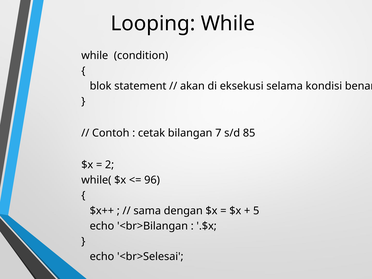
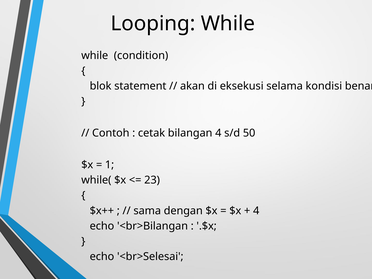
bilangan 7: 7 -> 4
85: 85 -> 50
2: 2 -> 1
96: 96 -> 23
5 at (256, 211): 5 -> 4
